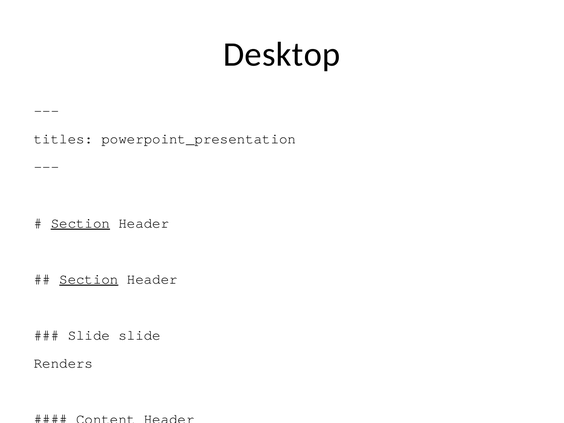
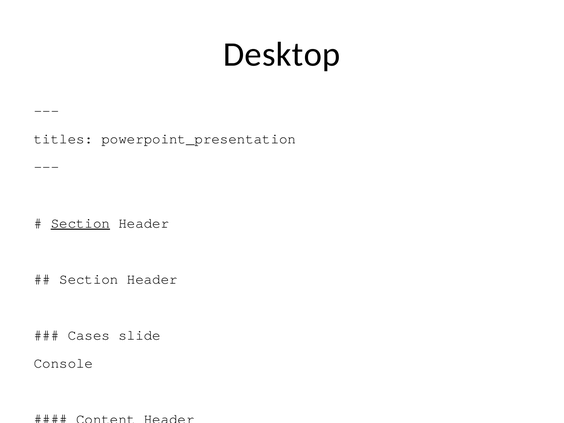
Section at (89, 279) underline: present -> none
Slide at (89, 335): Slide -> Cases
Renders: Renders -> Console
